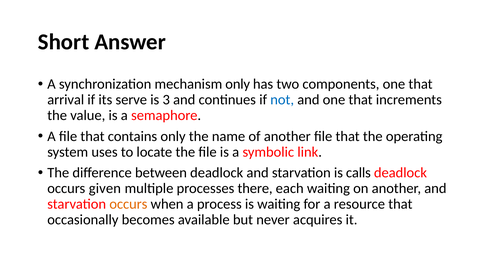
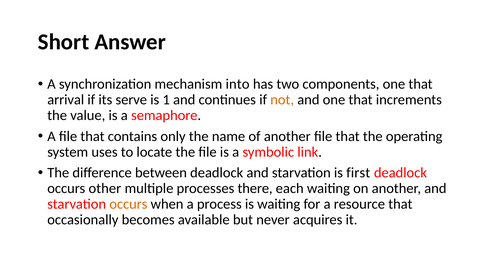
mechanism only: only -> into
3: 3 -> 1
not colour: blue -> orange
calls: calls -> first
given: given -> other
